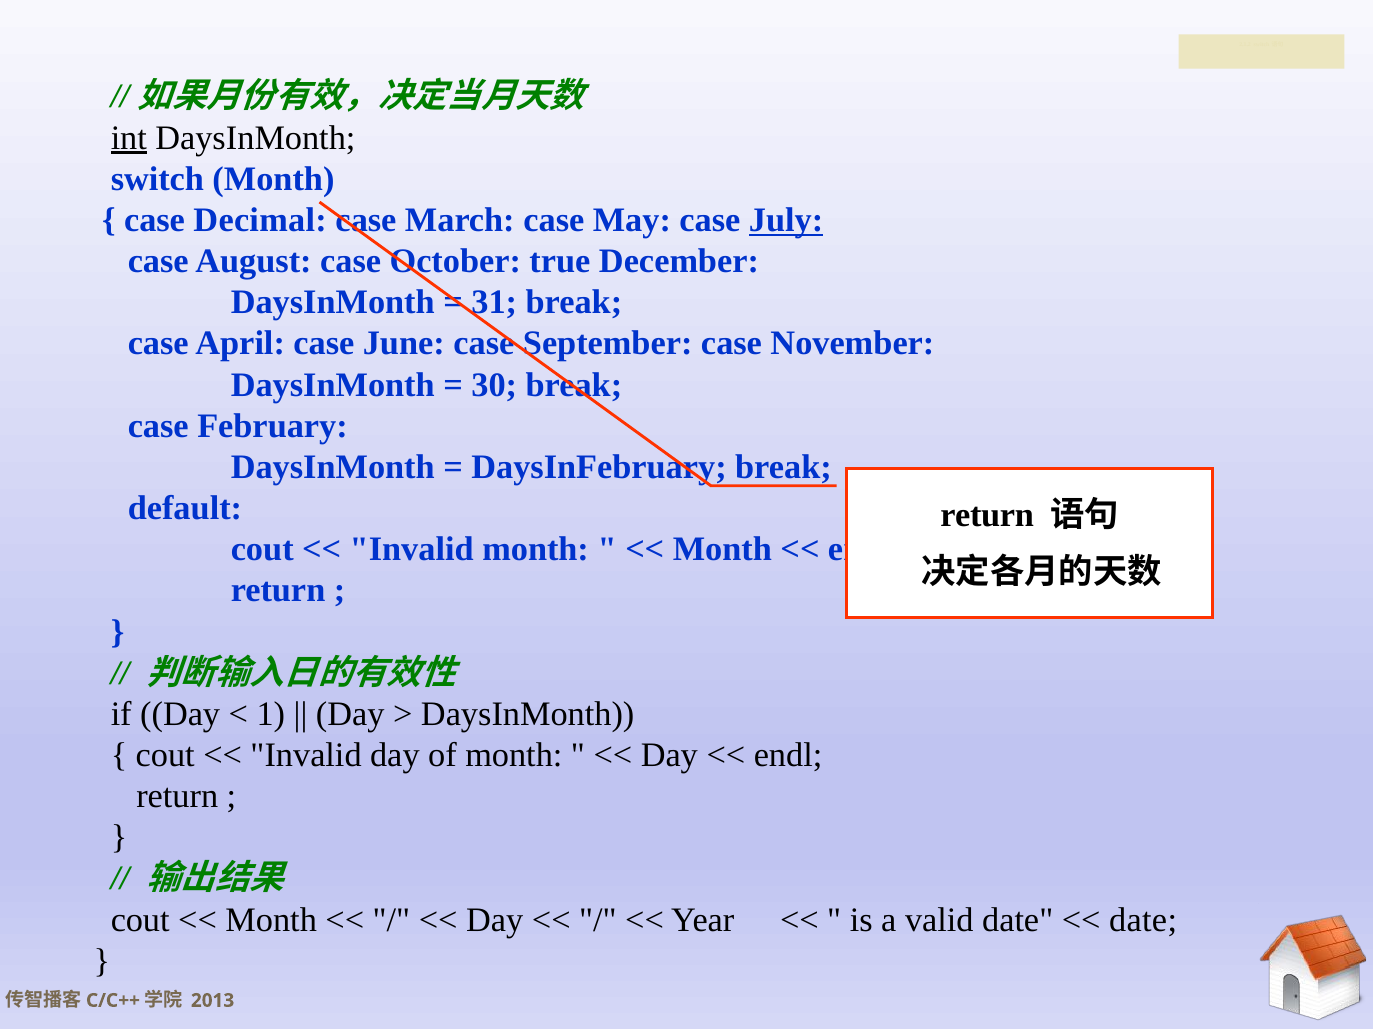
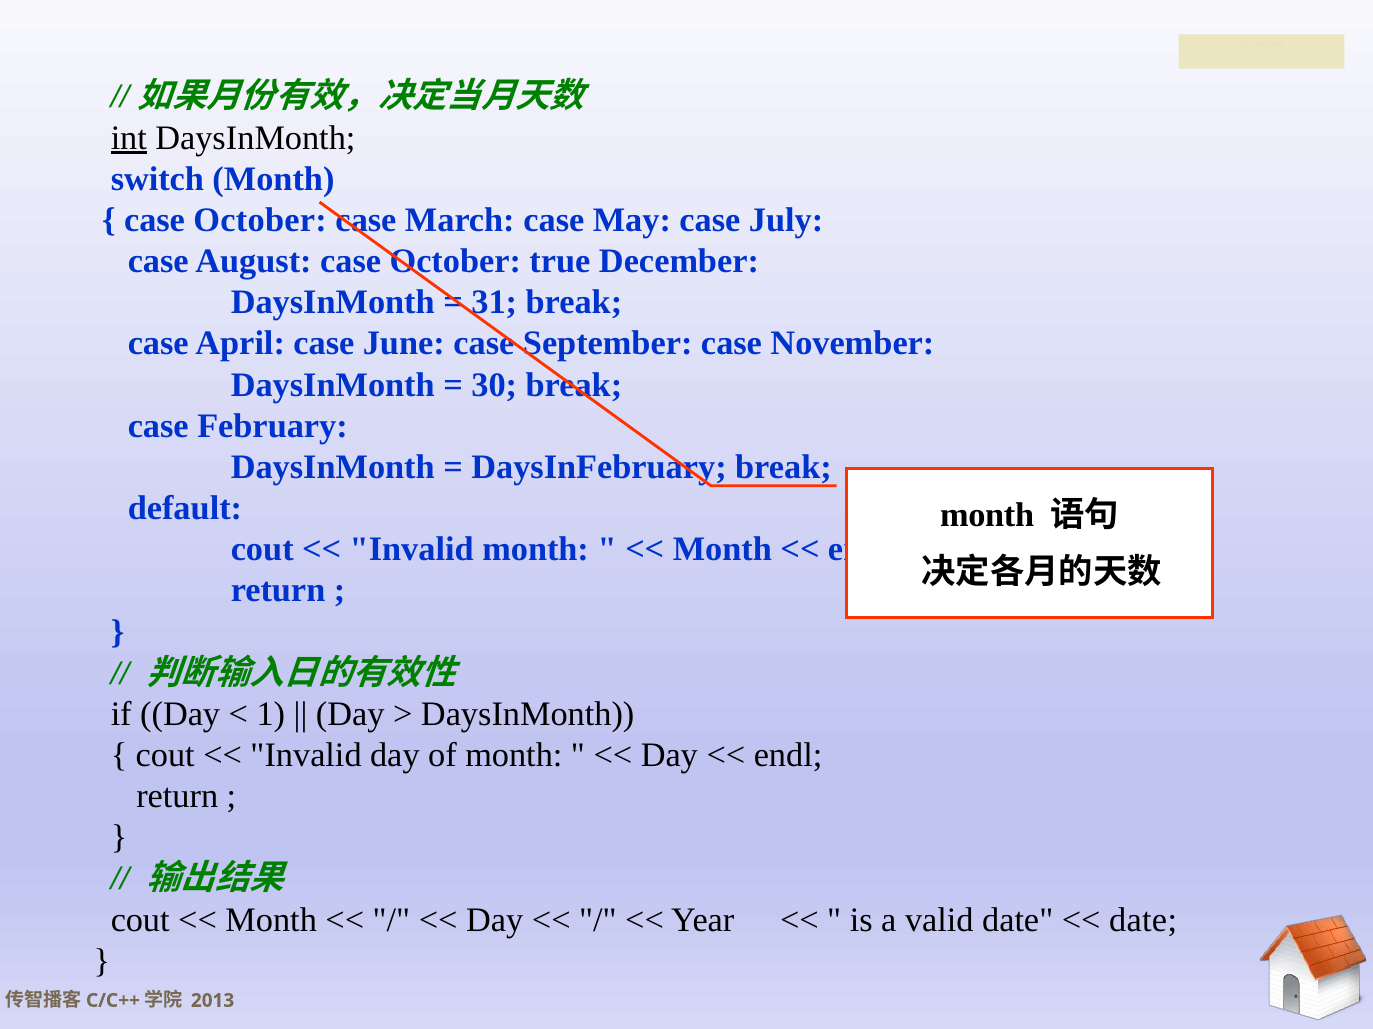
Decimal at (260, 220): Decimal -> October
July underline: present -> none
return at (987, 515): return -> month
